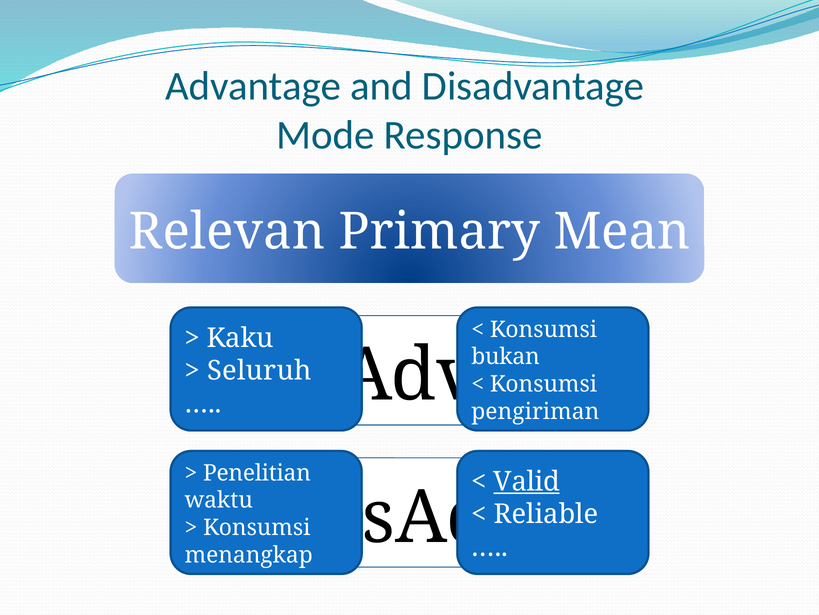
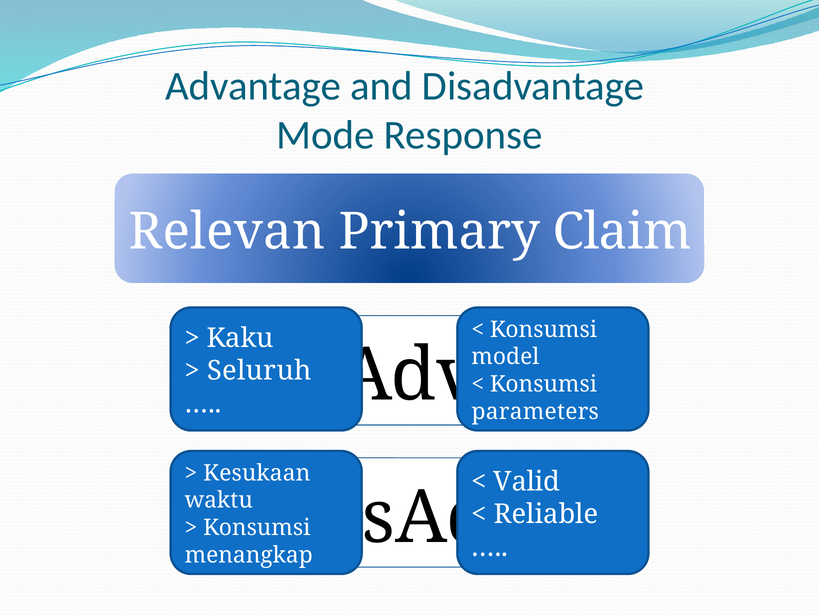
Mean: Mean -> Claim
bukan: bukan -> model
pengiriman: pengiriman -> parameters
Penelitian: Penelitian -> Kesukaan
Valid underline: present -> none
